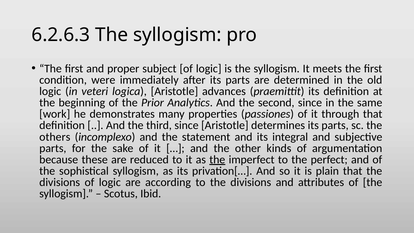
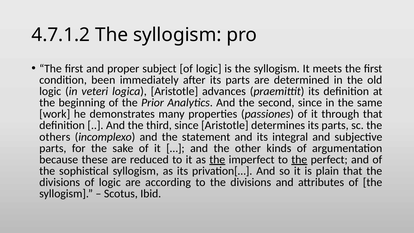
6.2.6.3: 6.2.6.3 -> 4.7.1.2
were: were -> been
the at (299, 159) underline: none -> present
